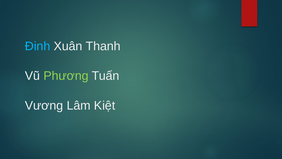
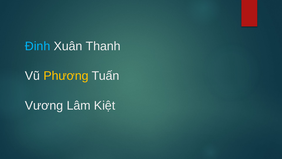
Phương colour: light green -> yellow
